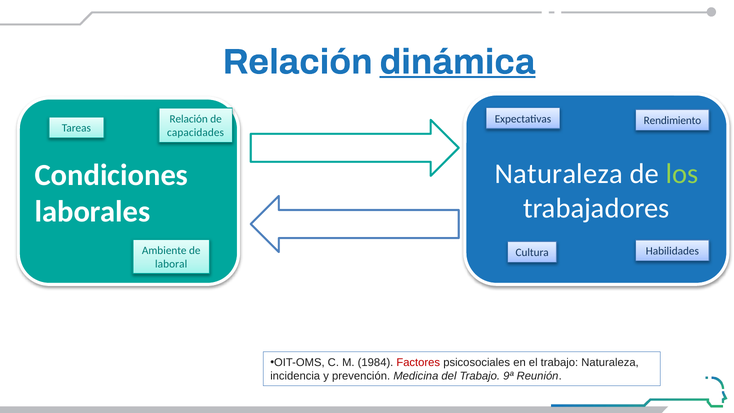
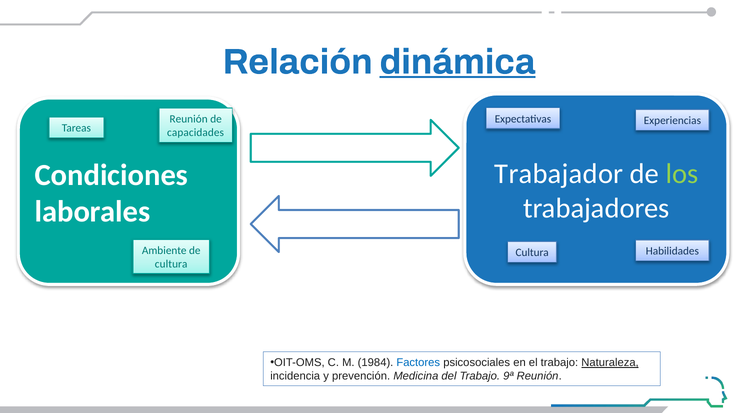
Relación at (189, 119): Relación -> Reunión
Rendimiento: Rendimiento -> Experiencias
Naturaleza at (559, 174): Naturaleza -> Trabajador
laboral at (171, 264): laboral -> cultura
Factores colour: red -> blue
Naturaleza at (610, 363) underline: none -> present
